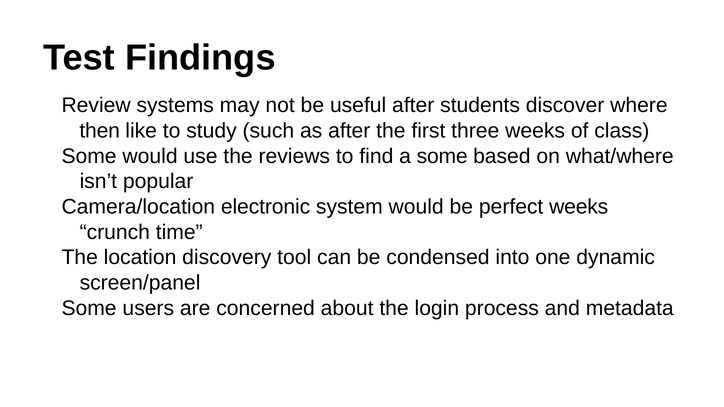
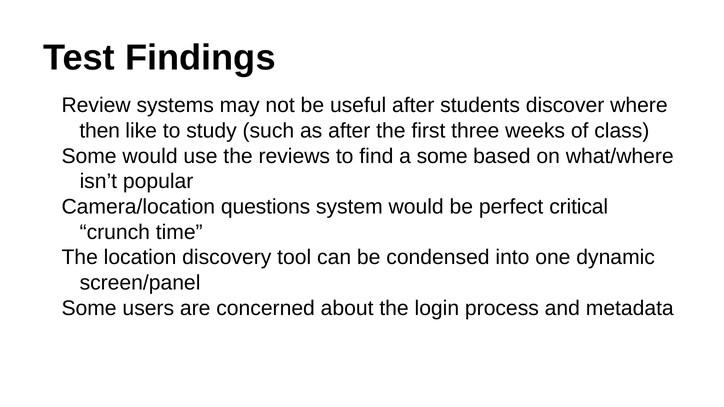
electronic: electronic -> questions
perfect weeks: weeks -> critical
